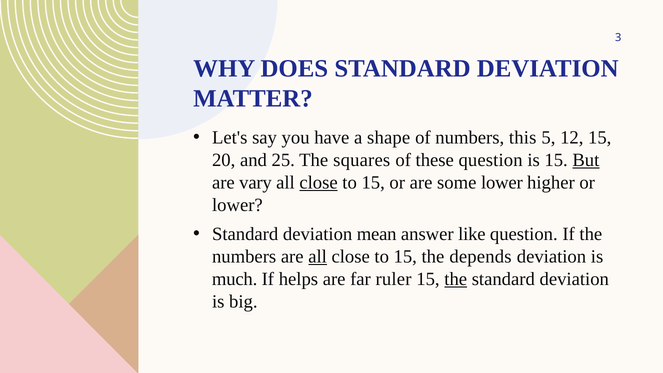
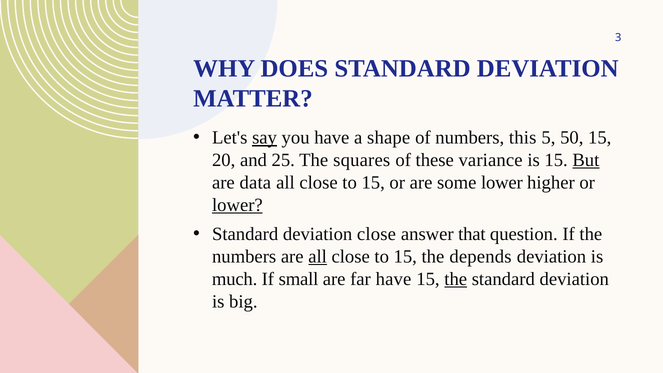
say underline: none -> present
12: 12 -> 50
these question: question -> variance
vary: vary -> data
close at (319, 183) underline: present -> none
lower at (237, 205) underline: none -> present
deviation mean: mean -> close
like: like -> that
helps: helps -> small
far ruler: ruler -> have
